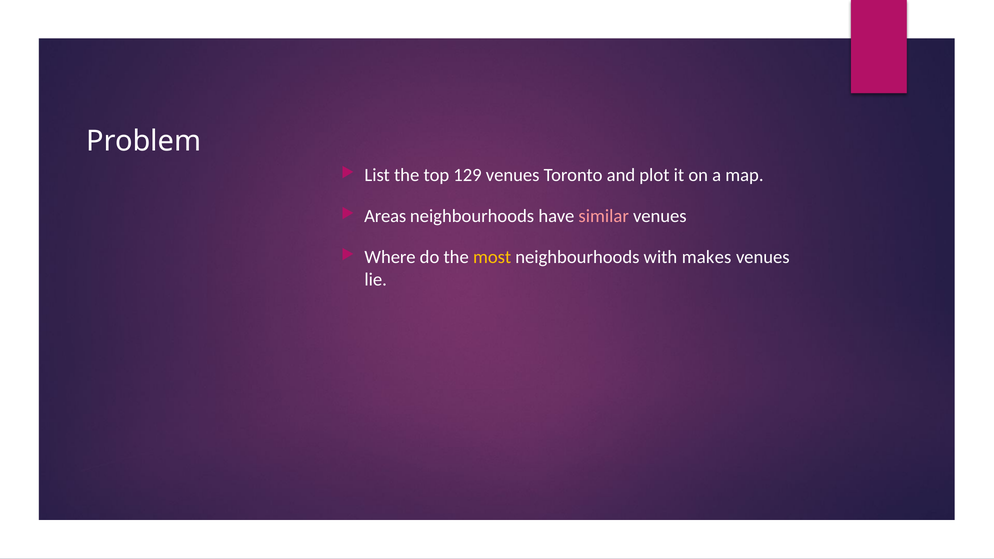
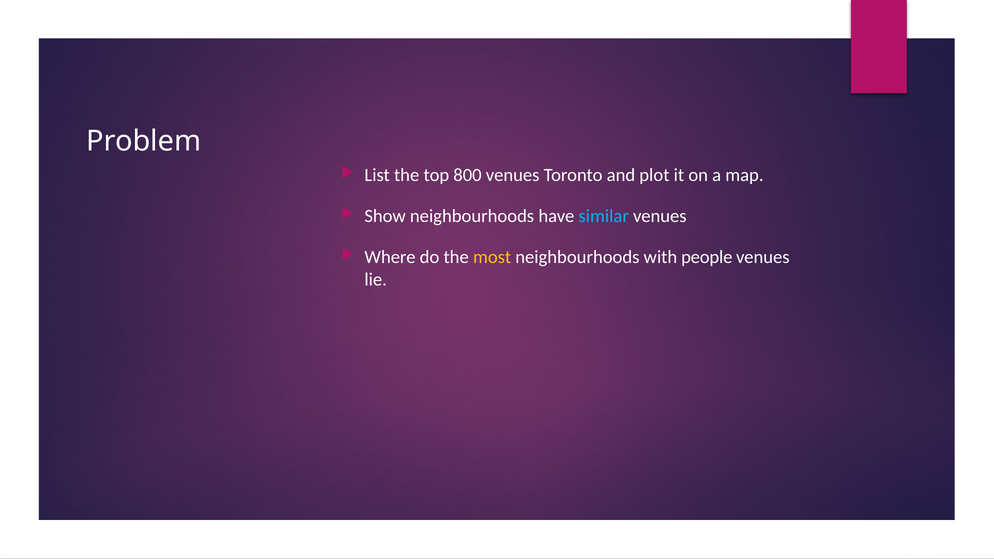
129: 129 -> 800
Areas: Areas -> Show
similar colour: pink -> light blue
makes: makes -> people
